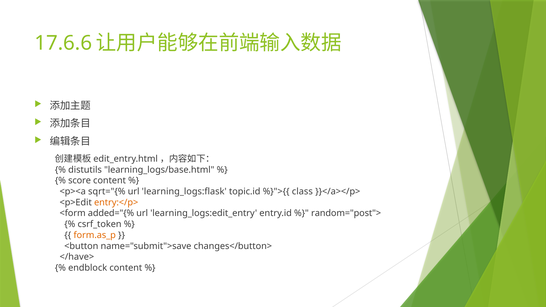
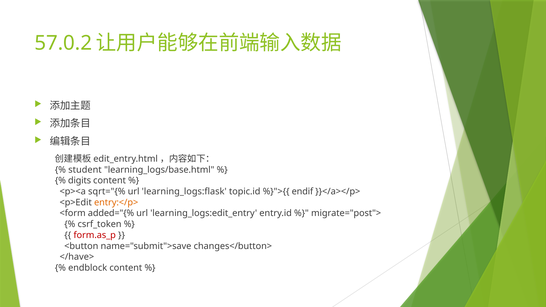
17.6.6: 17.6.6 -> 57.0.2
distutils: distutils -> student
score: score -> digits
class: class -> endif
random="post">: random="post"> -> migrate="post">
form.as_p colour: orange -> red
